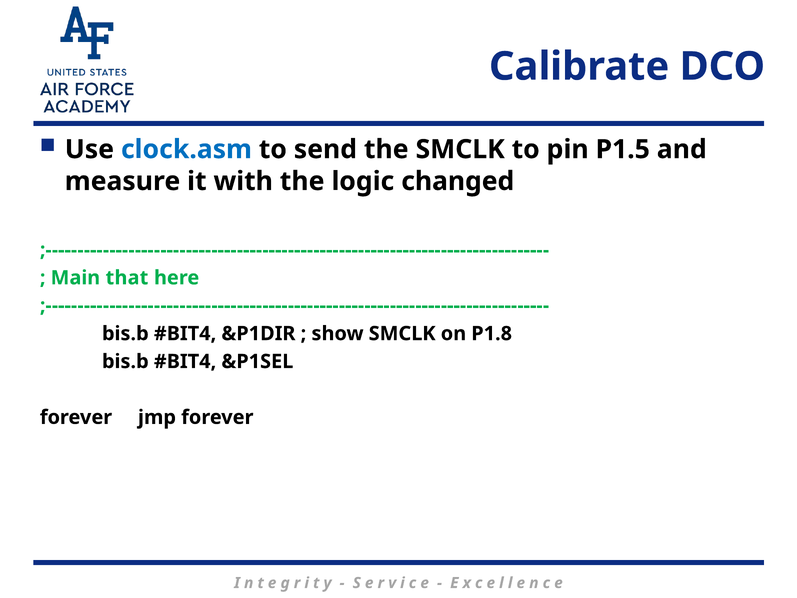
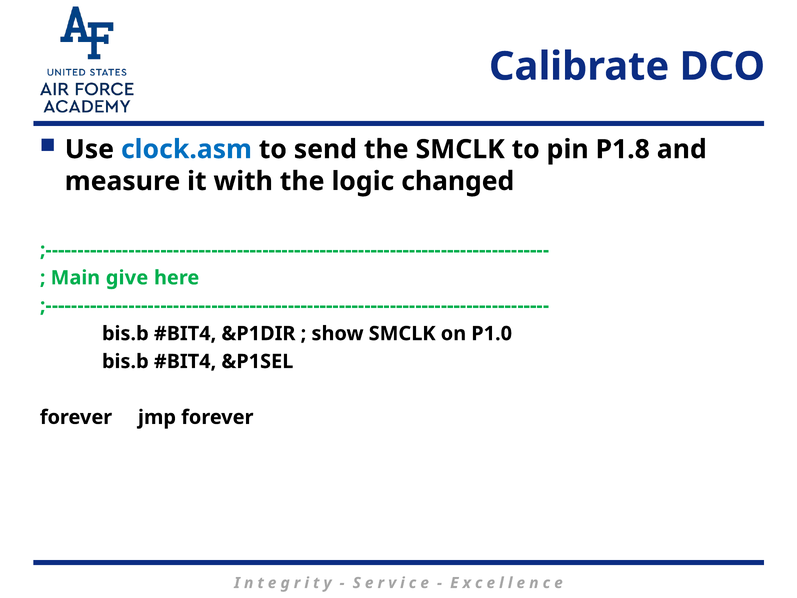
P1.5: P1.5 -> P1.8
that: that -> give
P1.8: P1.8 -> P1.0
